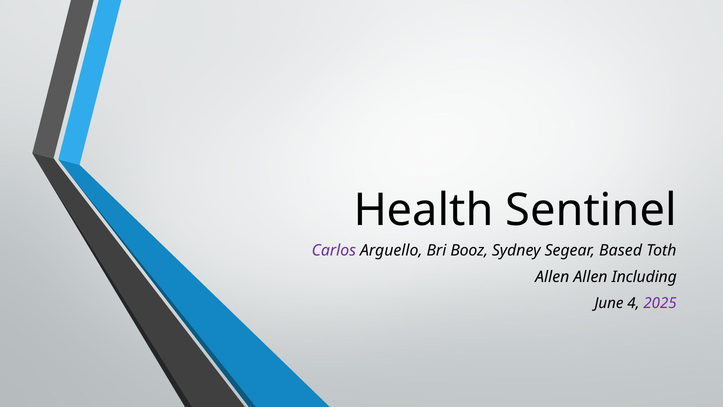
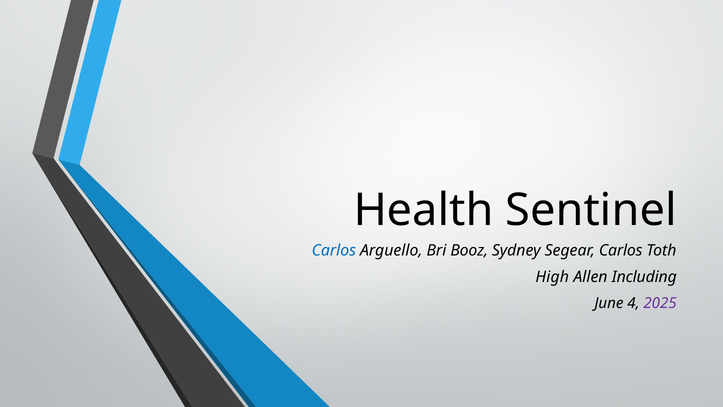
Carlos at (334, 250) colour: purple -> blue
Segear Based: Based -> Carlos
Allen at (552, 277): Allen -> High
